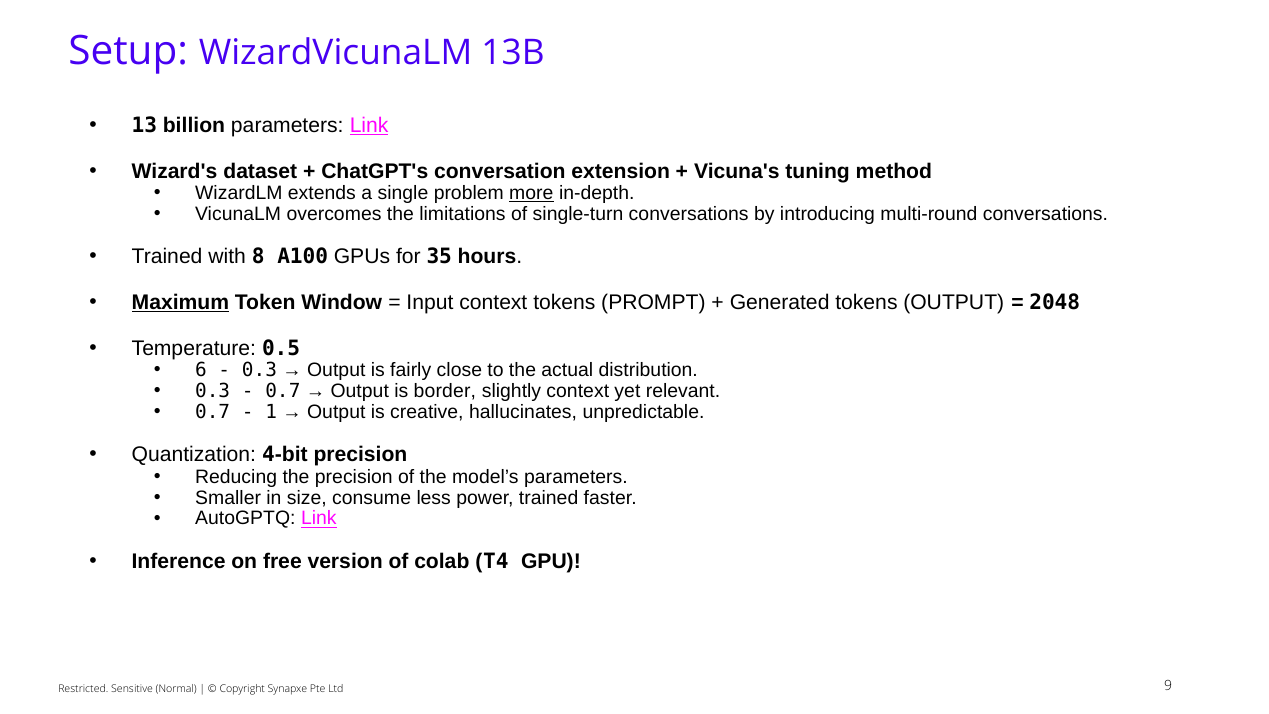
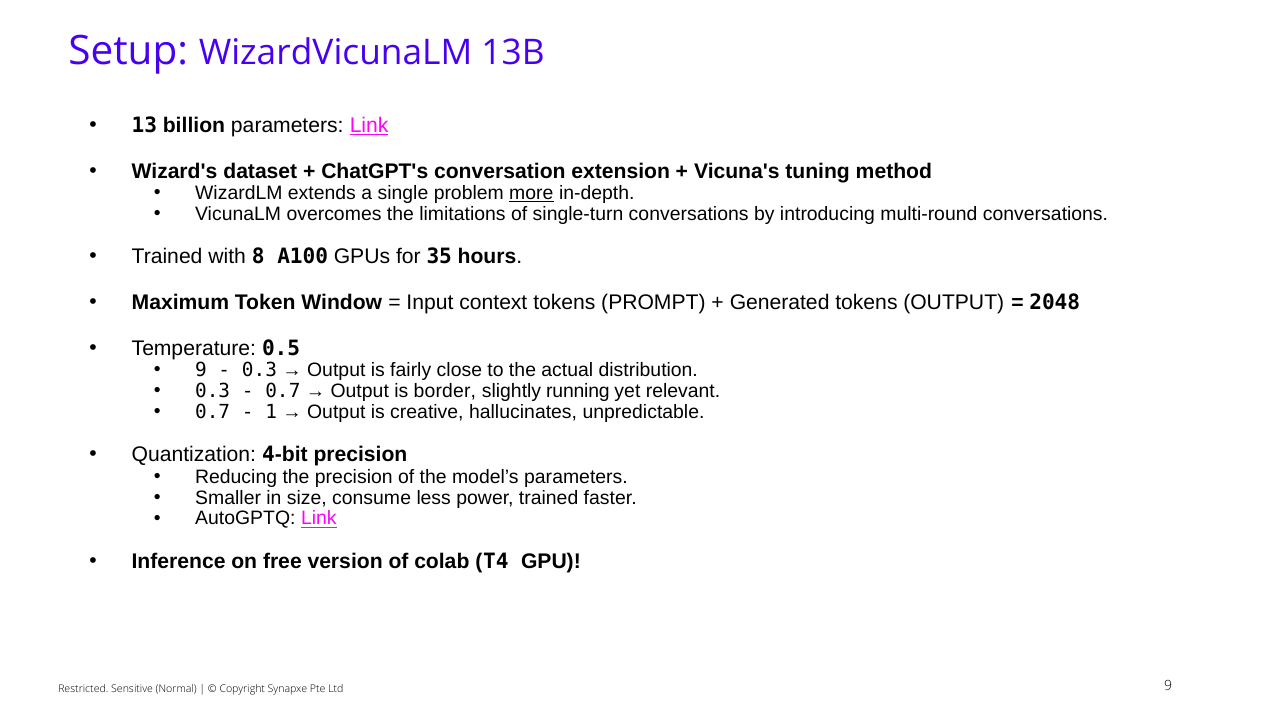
Maximum underline: present -> none
6 at (201, 370): 6 -> 9
slightly context: context -> running
